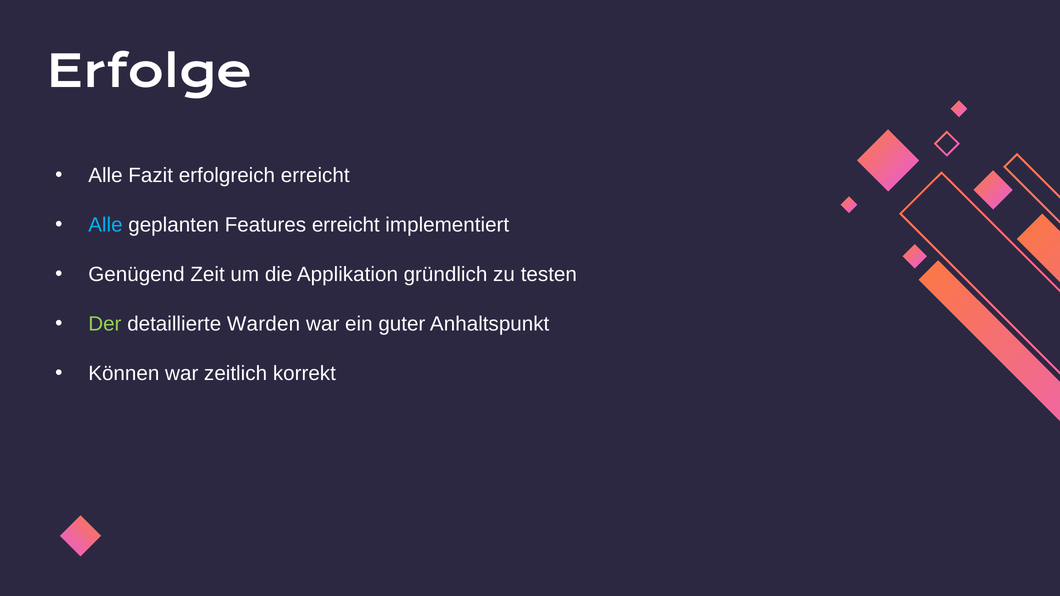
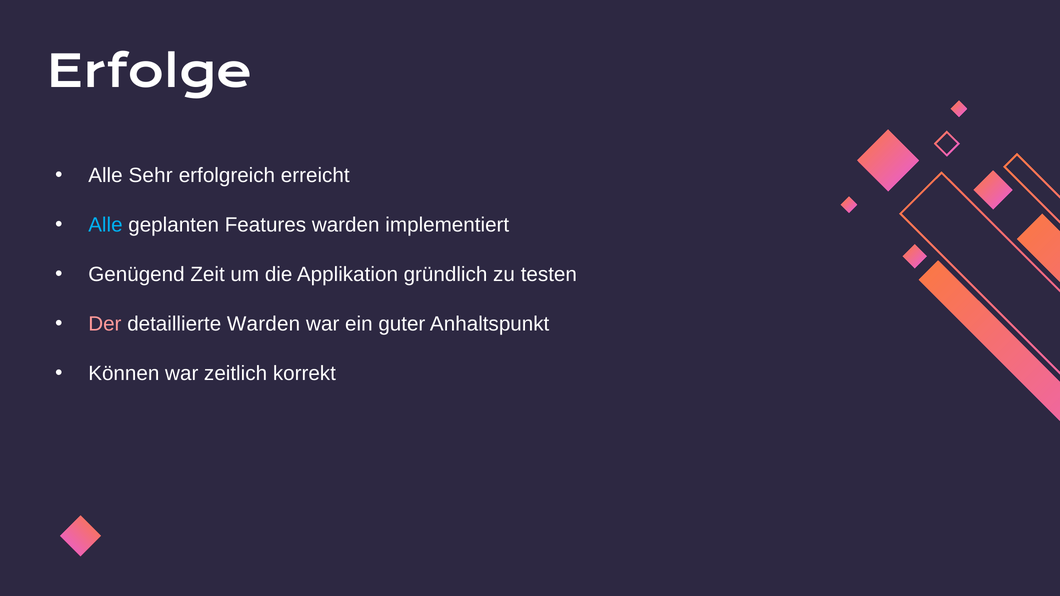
Fazit: Fazit -> Sehr
Features erreicht: erreicht -> warden
Der colour: light green -> pink
